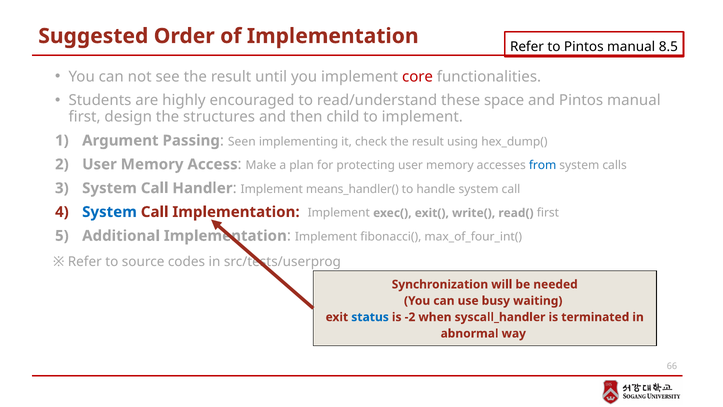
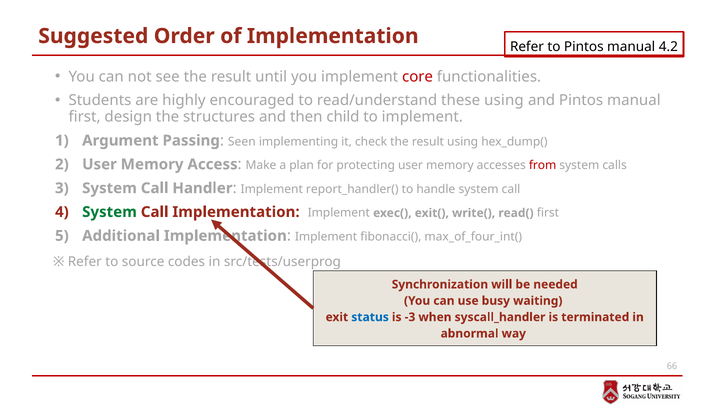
8.5: 8.5 -> 4.2
these space: space -> using
from colour: blue -> red
means_handler(: means_handler( -> report_handler(
System at (110, 212) colour: blue -> green
-2: -2 -> -3
